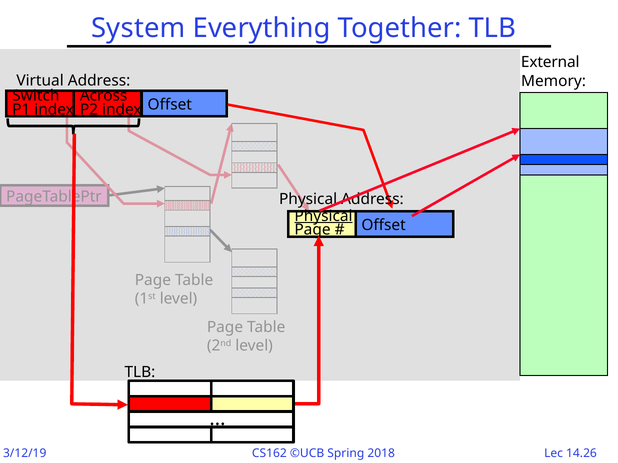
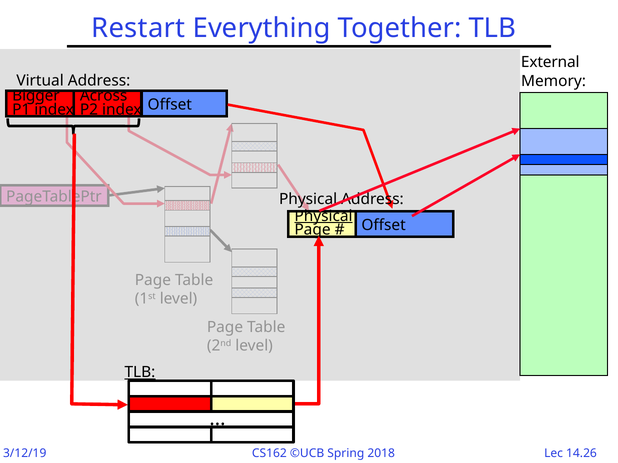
System: System -> Restart
Switch: Switch -> Bigger
TLB at (140, 373) underline: none -> present
